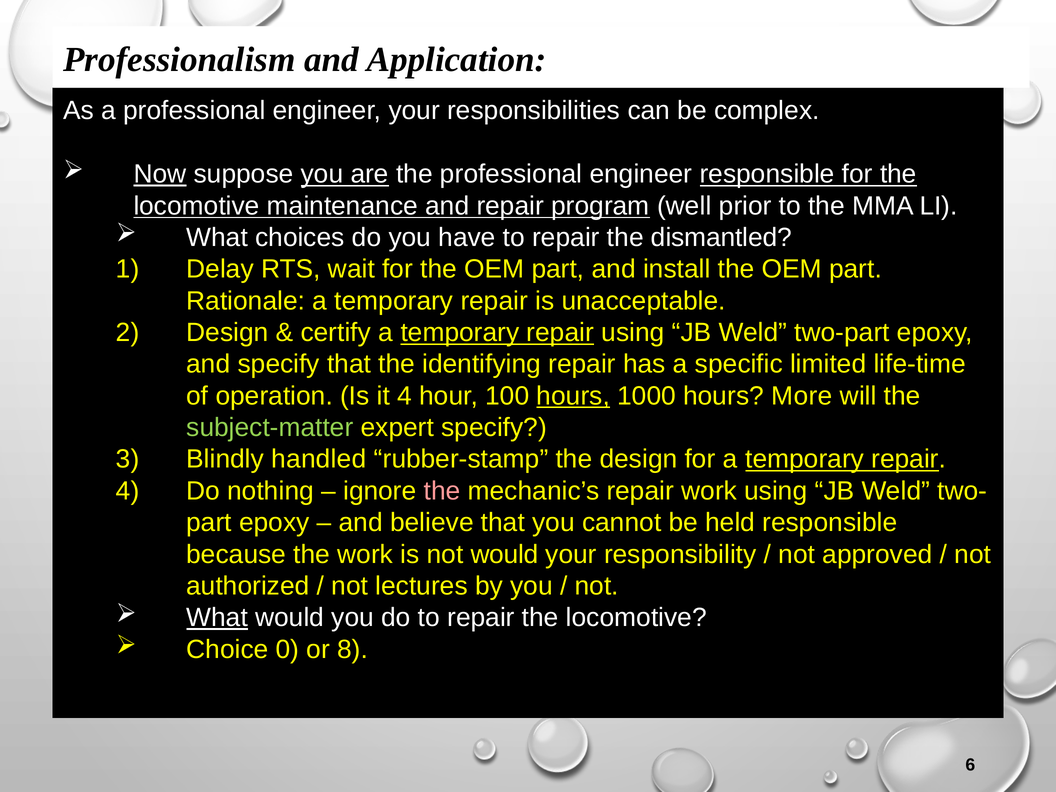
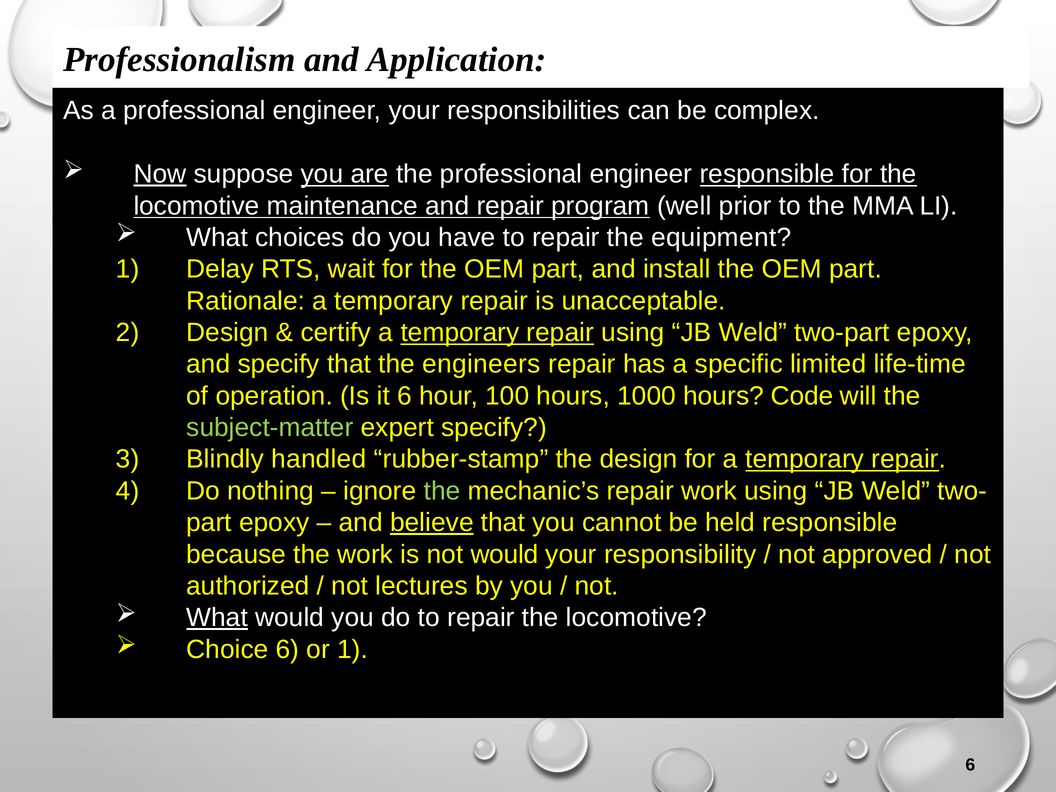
dismantled: dismantled -> equipment
identifying: identifying -> engineers
it 4: 4 -> 6
hours at (573, 396) underline: present -> none
More: More -> Code
the at (442, 491) colour: pink -> light green
believe underline: none -> present
Choice 0: 0 -> 6
or 8: 8 -> 1
